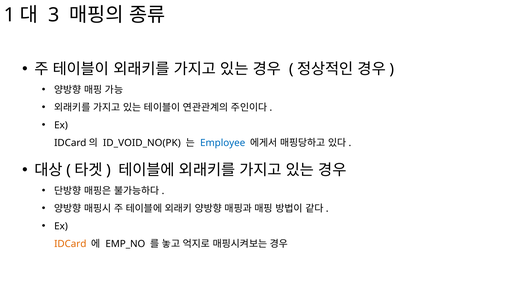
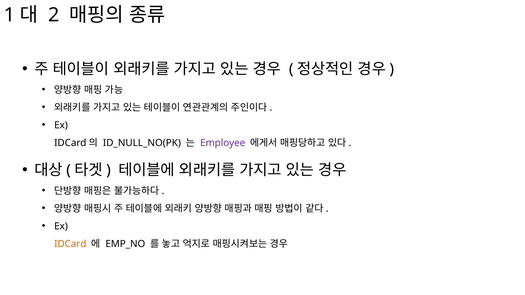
3: 3 -> 2
ID_VOID_NO(PK: ID_VOID_NO(PK -> ID_NULL_NO(PK
Employee colour: blue -> purple
